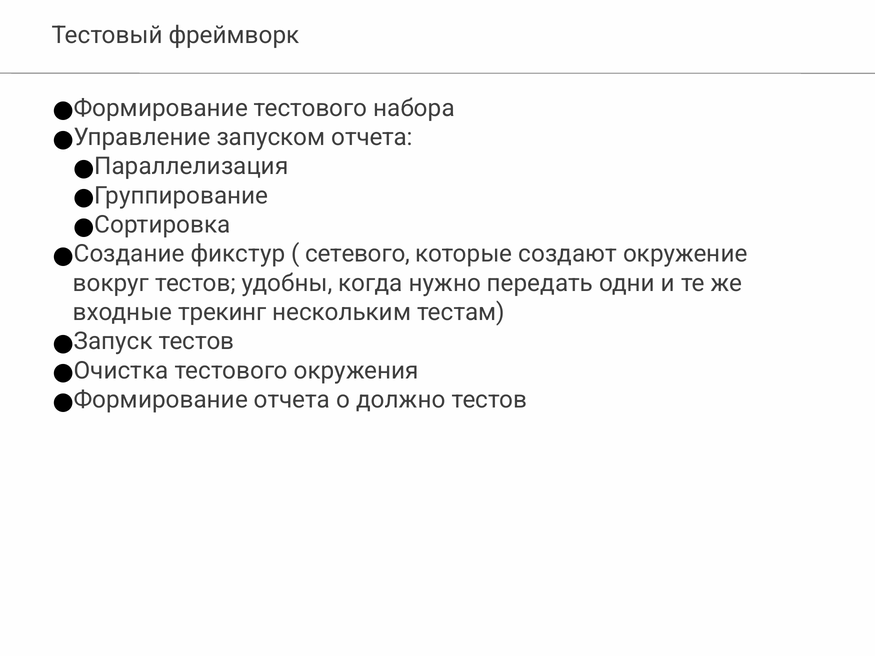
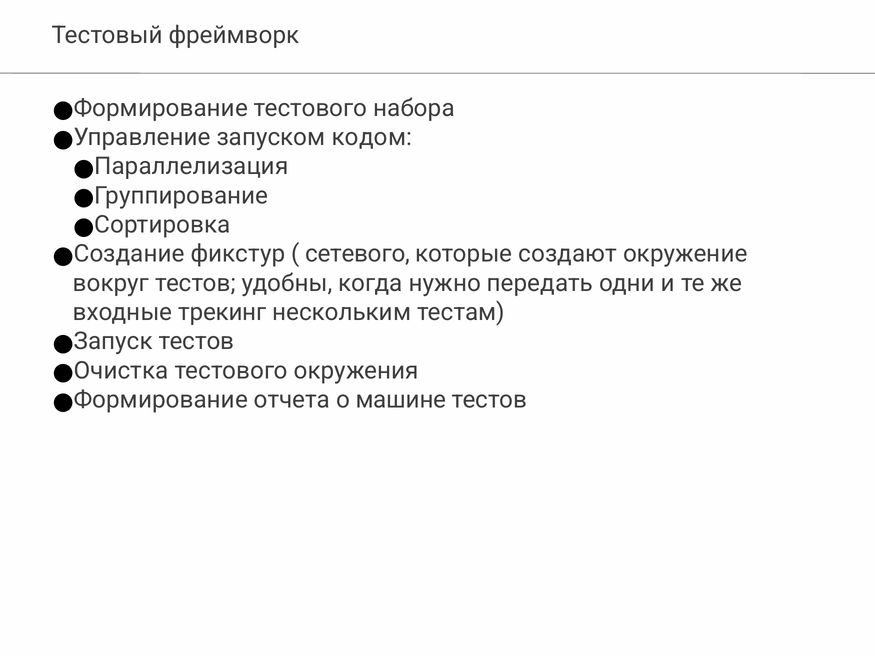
запуском отчета: отчета -> кодом
должно: должно -> машине
